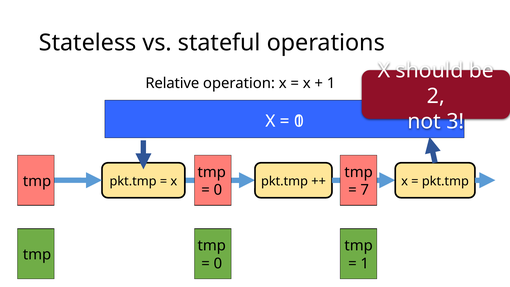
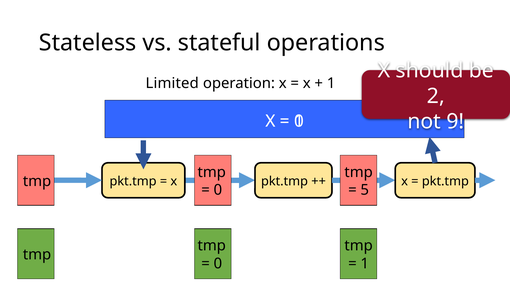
Relative: Relative -> Limited
3: 3 -> 9
7: 7 -> 5
